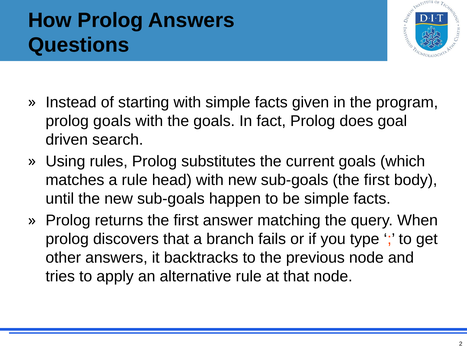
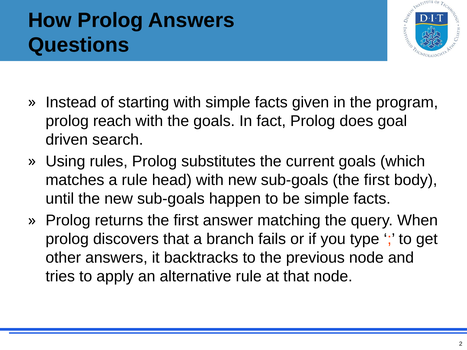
prolog goals: goals -> reach
